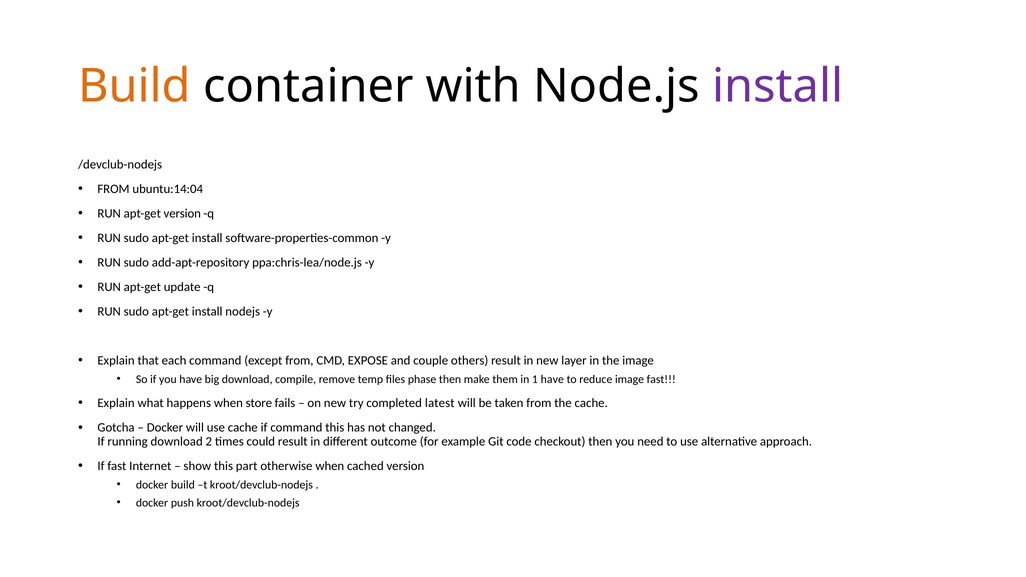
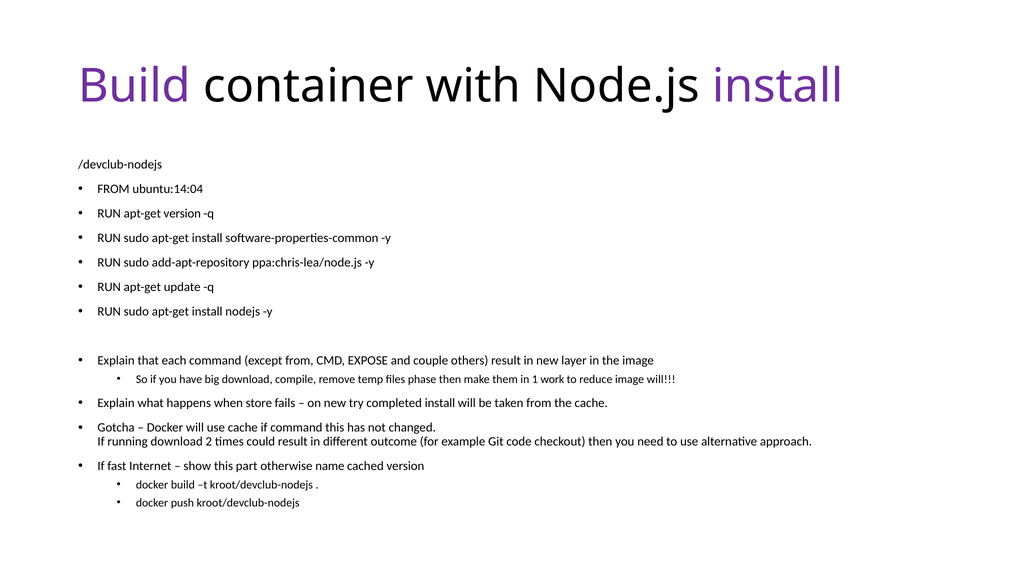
Build at (135, 86) colour: orange -> purple
1 have: have -> work
image fast: fast -> will
completed latest: latest -> install
otherwise when: when -> name
